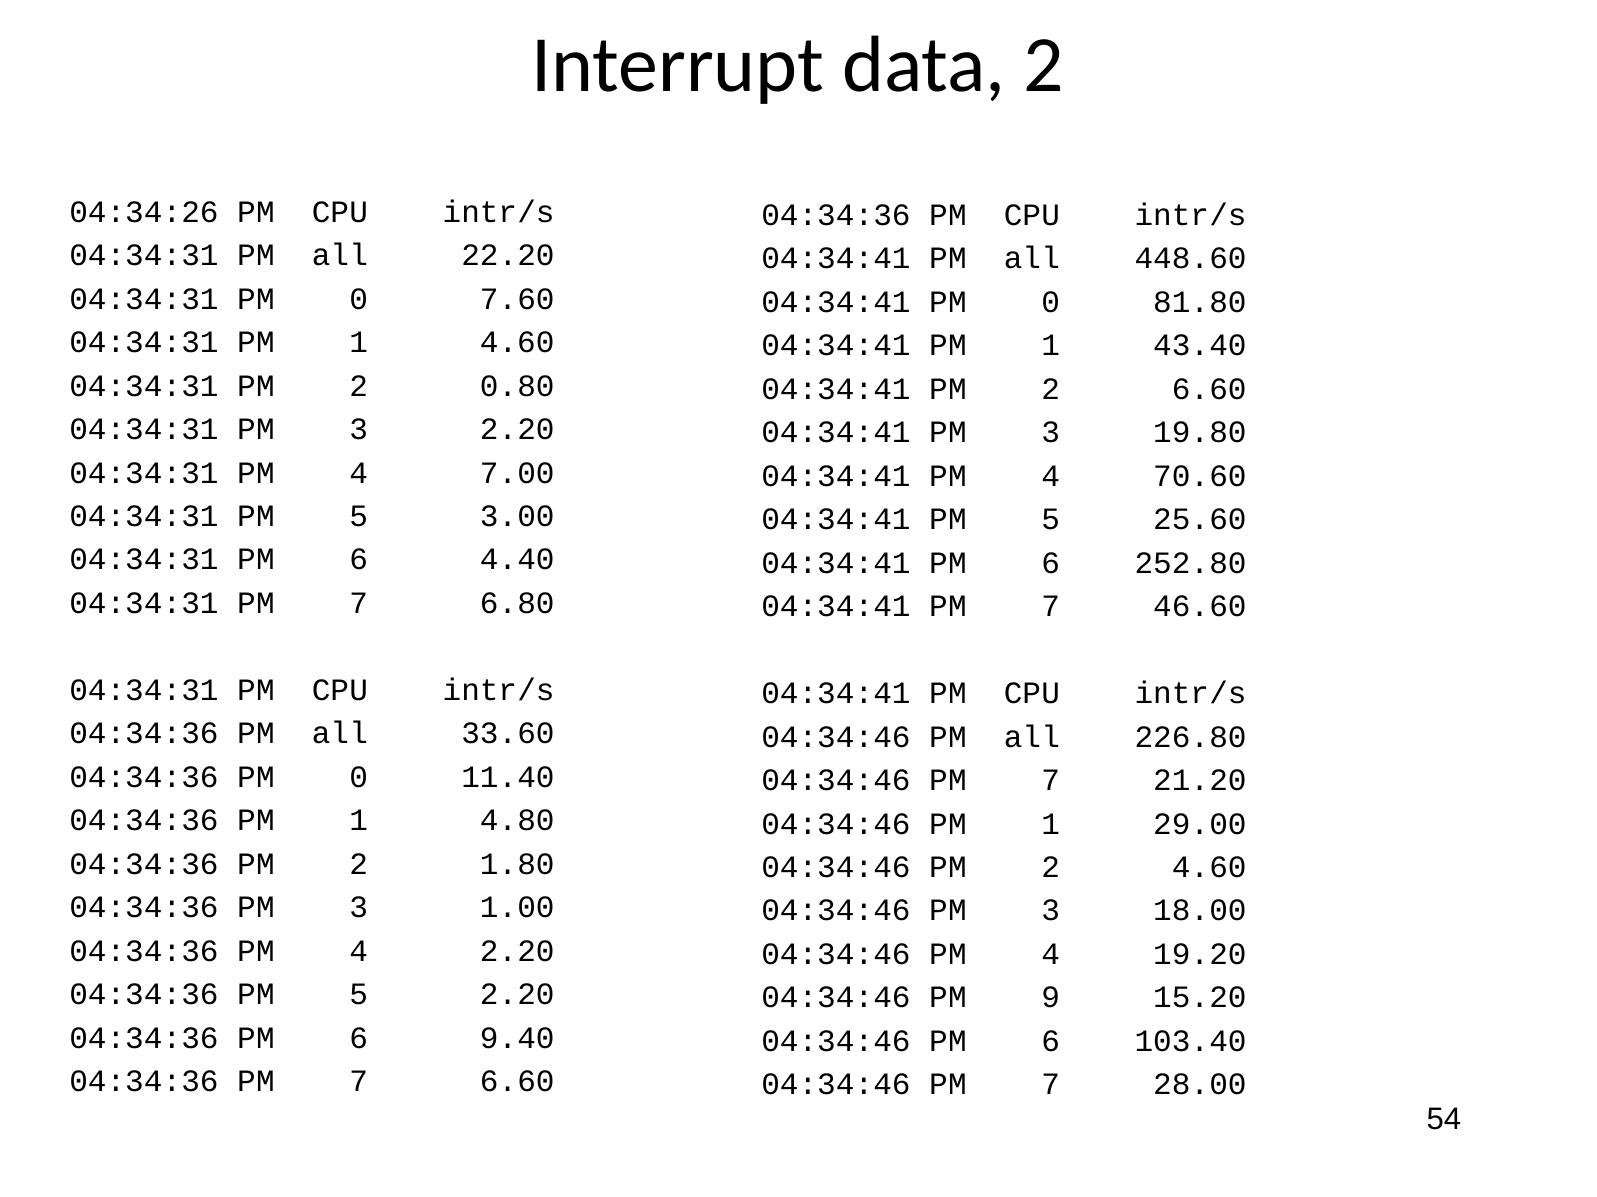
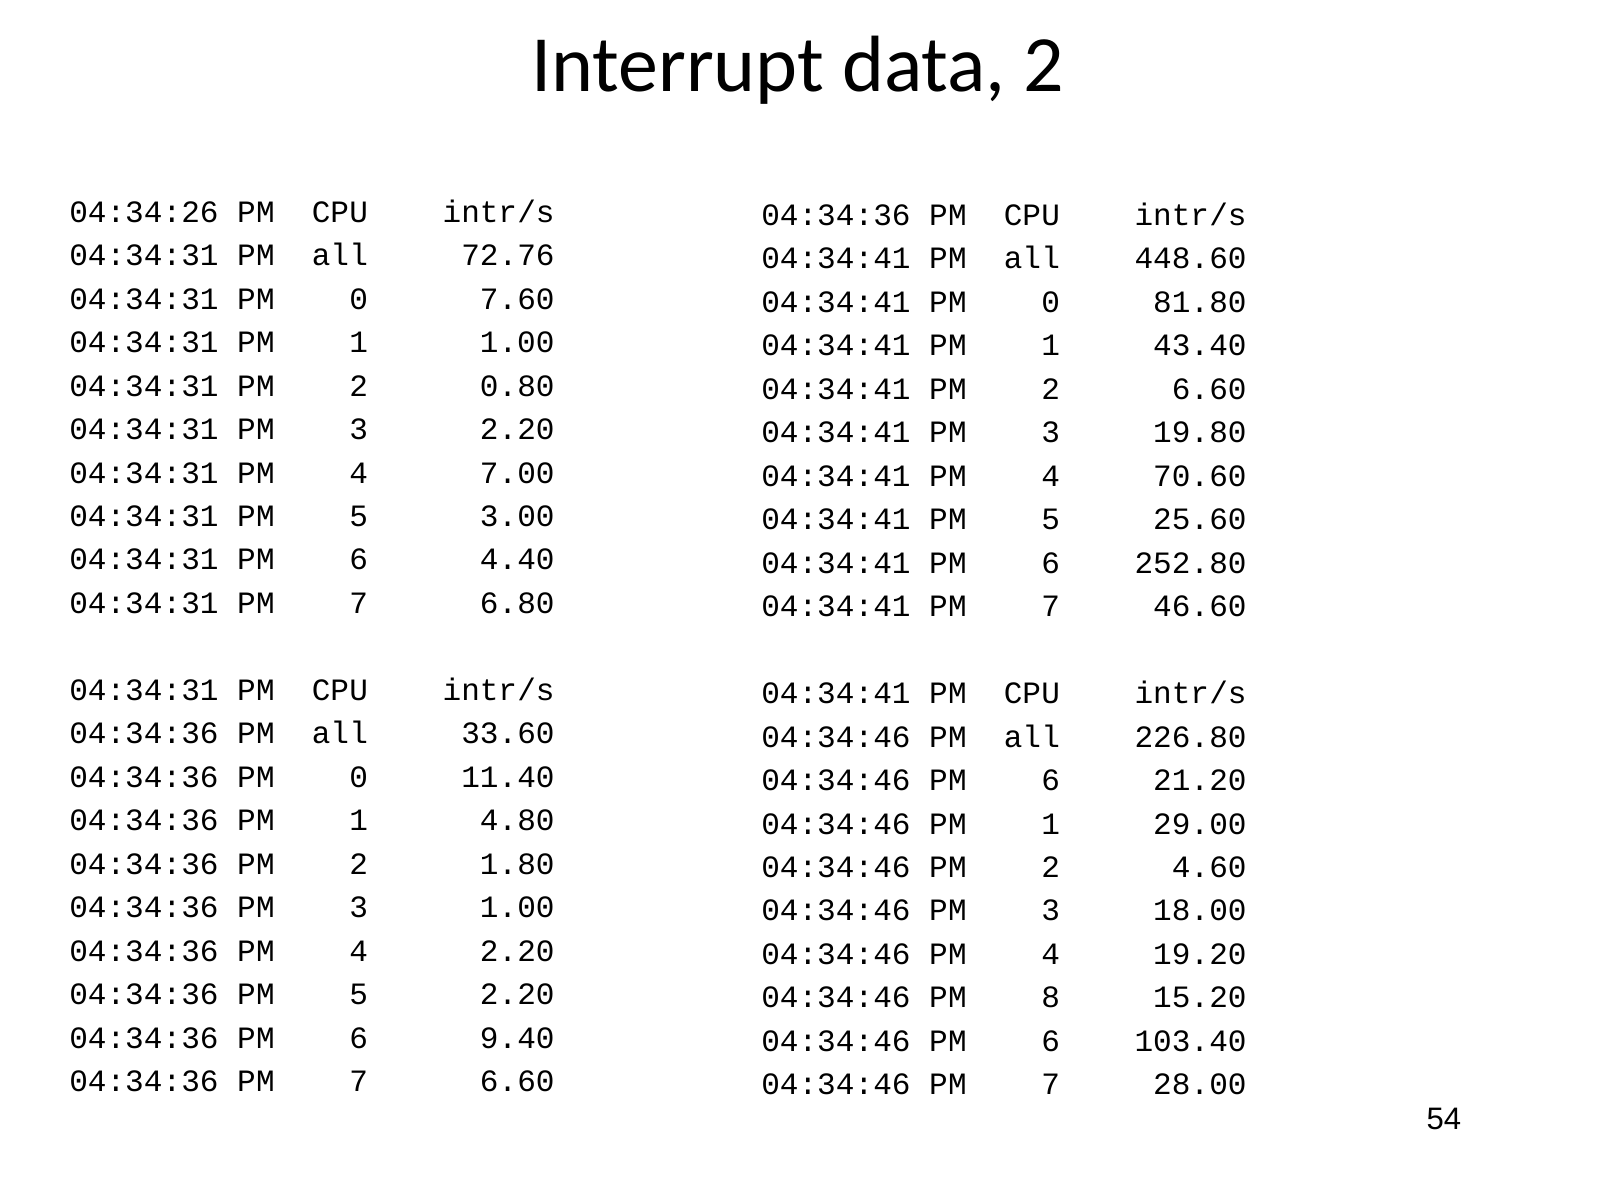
22.20: 22.20 -> 72.76
1 4.60: 4.60 -> 1.00
7 at (1051, 781): 7 -> 6
9: 9 -> 8
